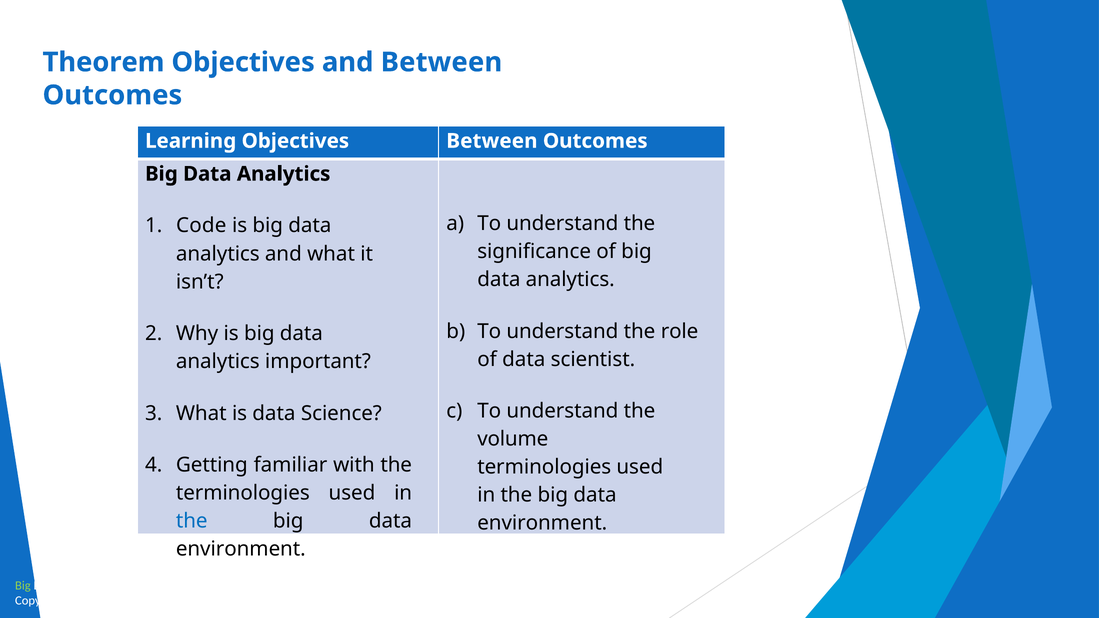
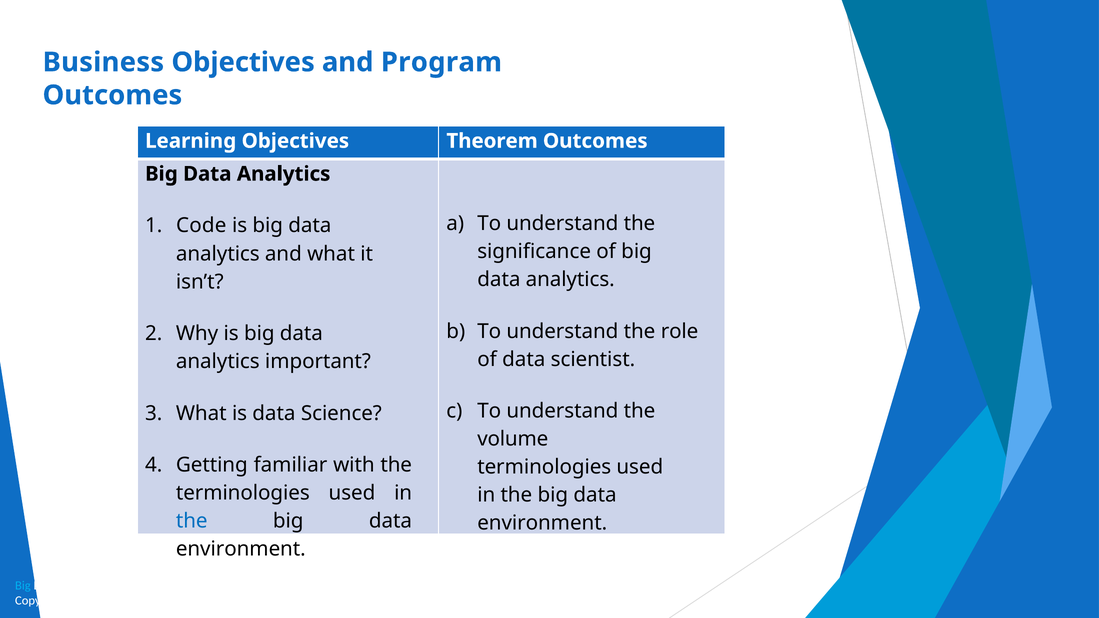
Theorem: Theorem -> Business
and Between: Between -> Program
Objectives Between: Between -> Theorem
Big at (23, 586) colour: light green -> light blue
